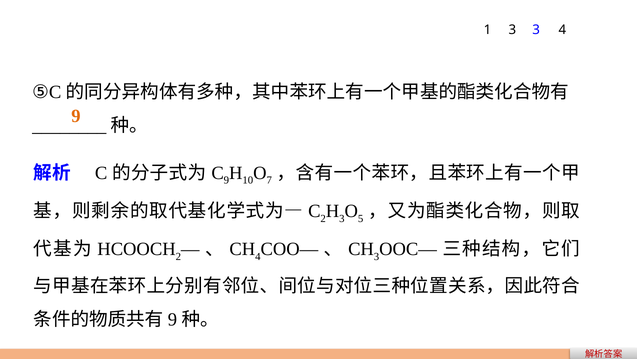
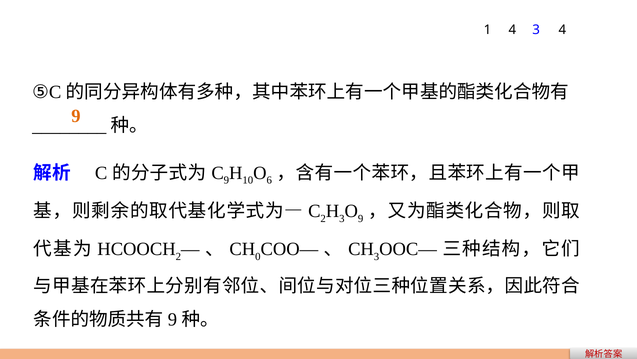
1 3: 3 -> 4
7: 7 -> 6
5 at (361, 218): 5 -> 9
4 at (258, 256): 4 -> 0
